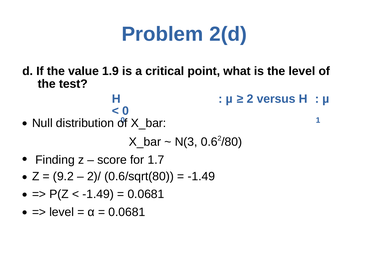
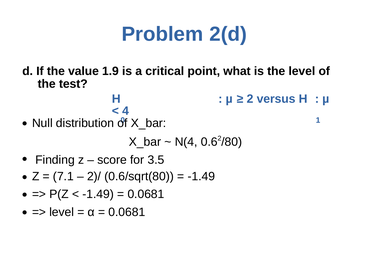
0 at (126, 111): 0 -> 4
N(3: N(3 -> N(4
1.7: 1.7 -> 3.5
9.2: 9.2 -> 7.1
